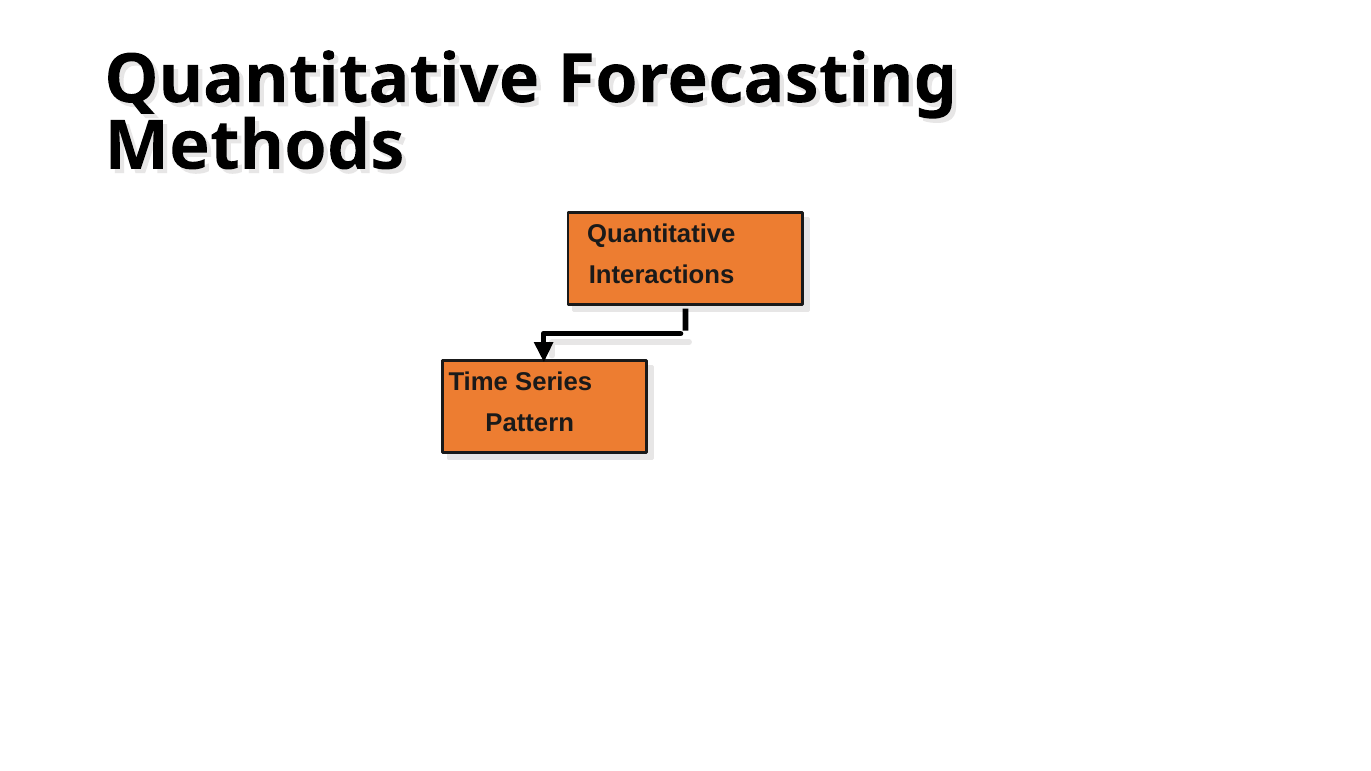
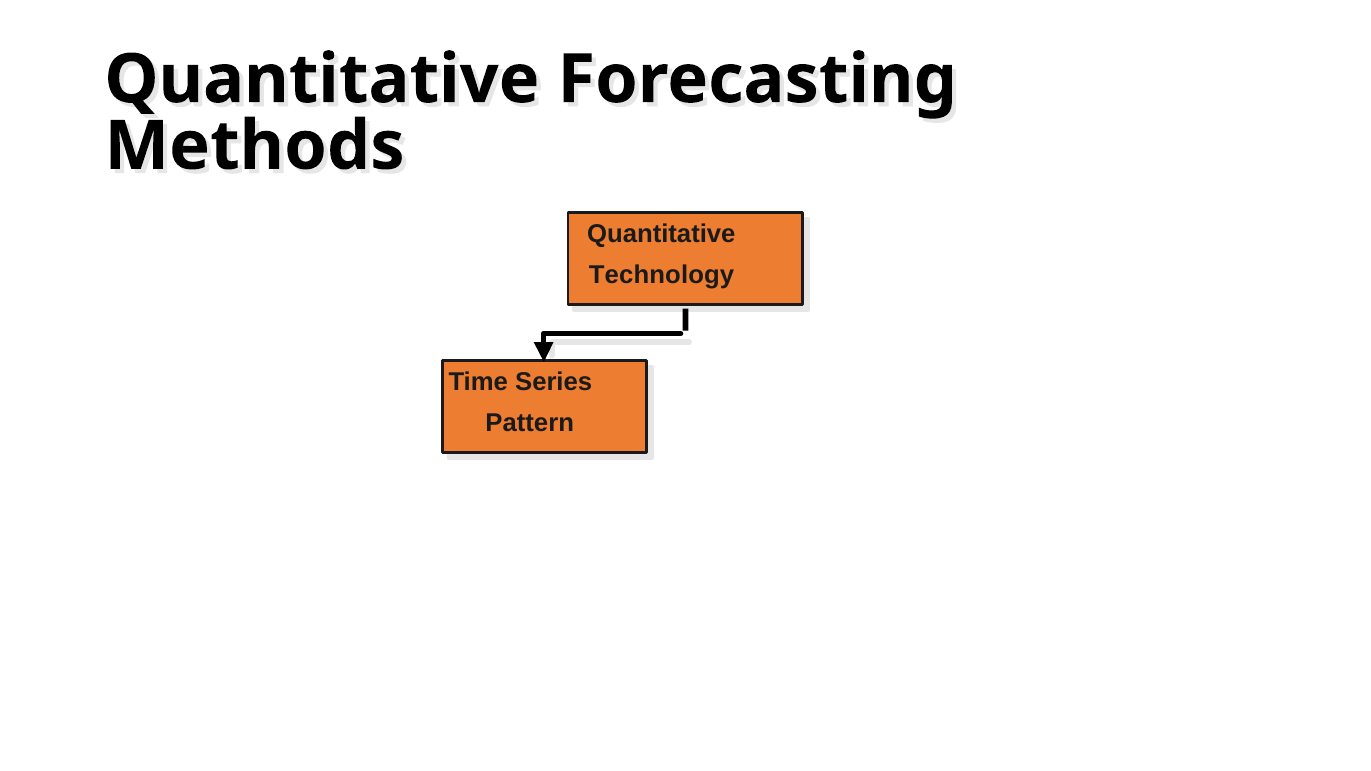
Interactions: Interactions -> Technology
